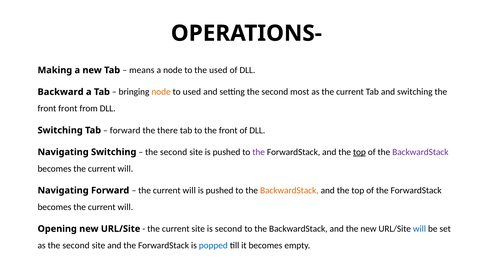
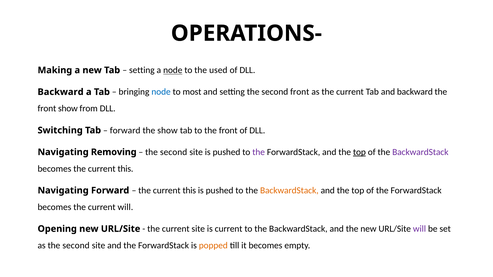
means at (142, 70): means -> setting
node at (173, 70) underline: none -> present
node at (161, 92) colour: orange -> blue
to used: used -> most
second most: most -> front
and switching: switching -> backward
front front: front -> show
the there: there -> show
Navigating Switching: Switching -> Removing
will at (125, 169): will -> this
will at (189, 191): will -> this
is second: second -> current
will at (419, 229) colour: blue -> purple
popped colour: blue -> orange
